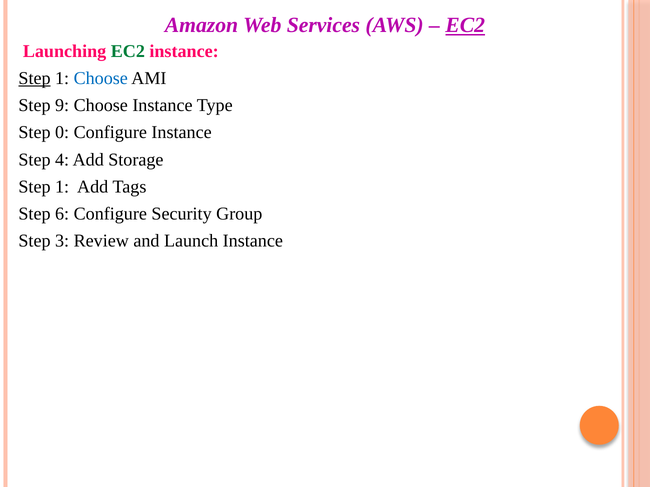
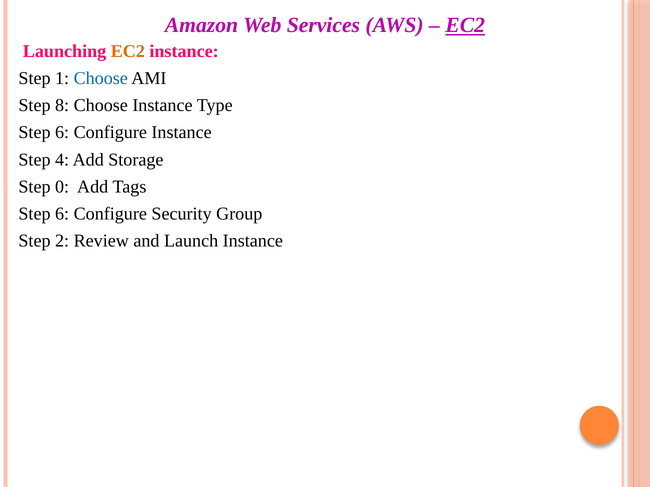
EC2 at (128, 51) colour: green -> orange
Step at (35, 78) underline: present -> none
9: 9 -> 8
0 at (62, 133): 0 -> 6
1 at (62, 187): 1 -> 0
3: 3 -> 2
